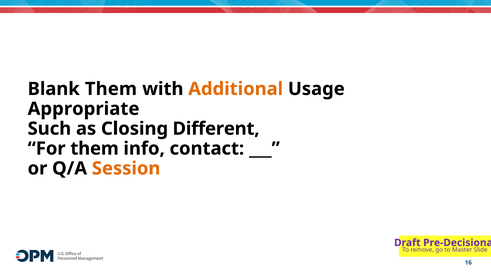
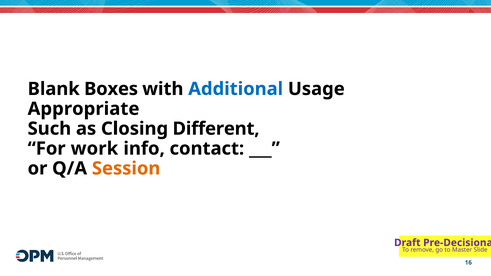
Blank Them: Them -> Boxes
Additional colour: orange -> blue
For them: them -> work
